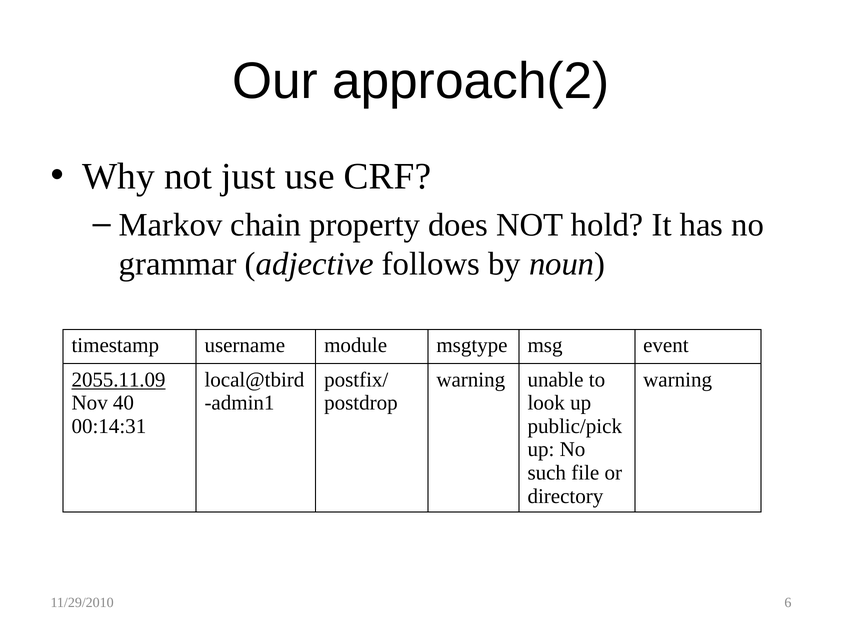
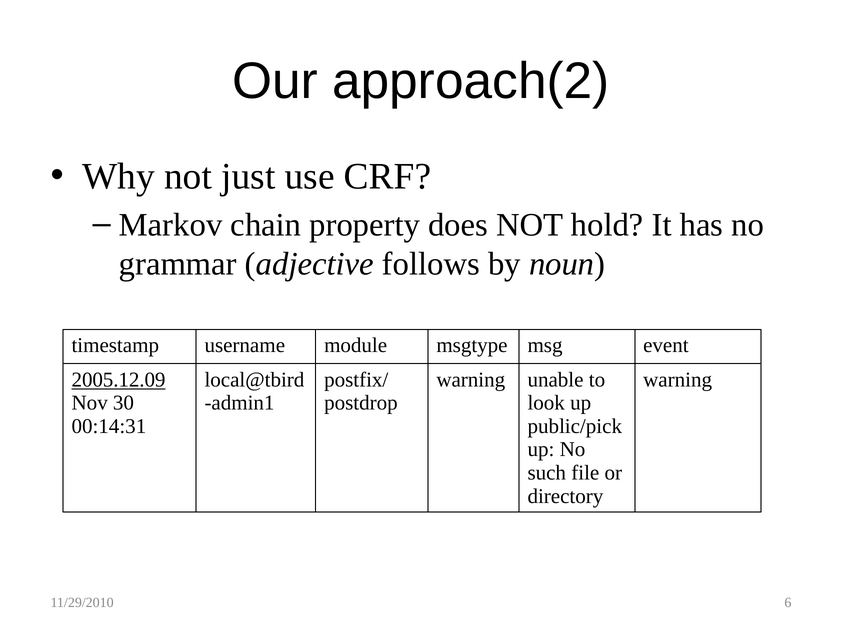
2055.11.09: 2055.11.09 -> 2005.12.09
40: 40 -> 30
